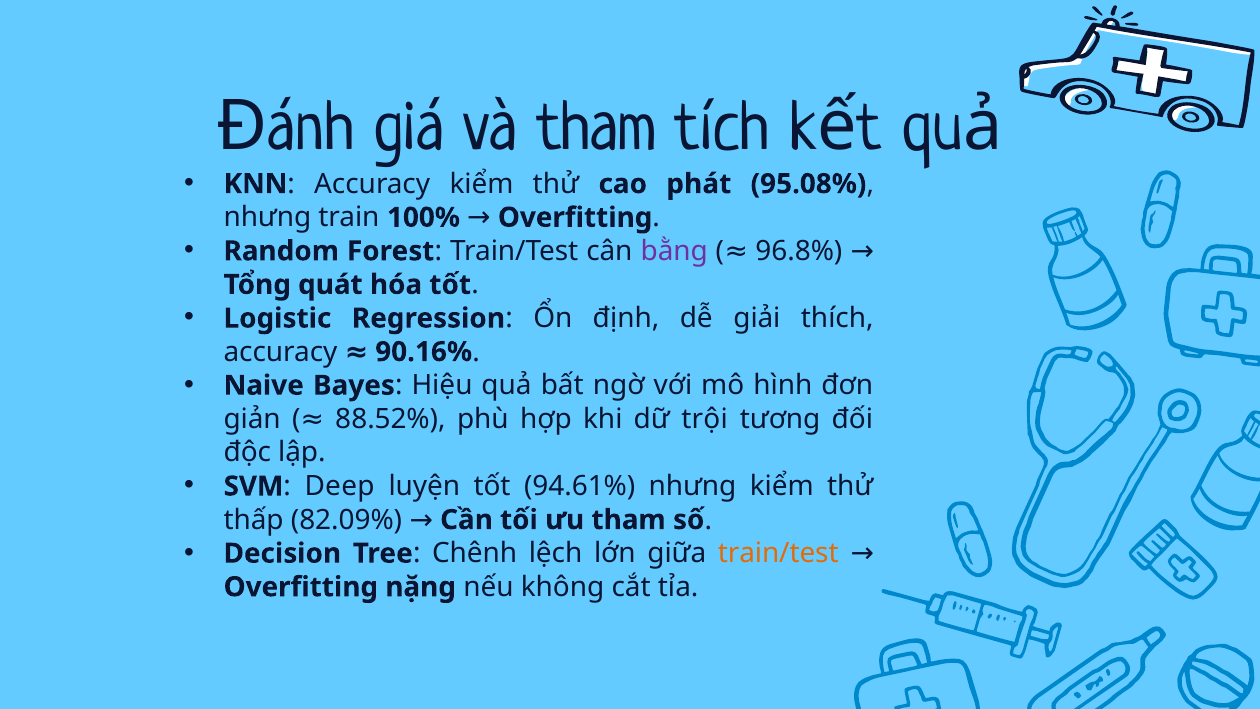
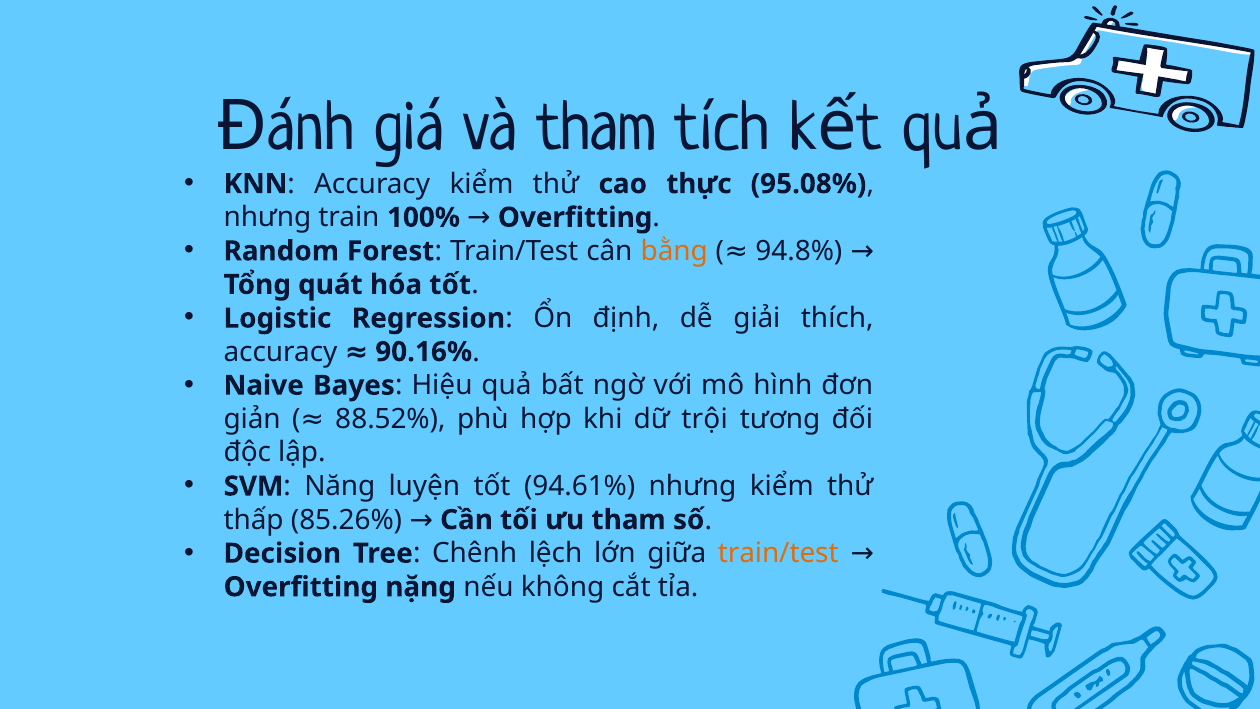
phát: phát -> thực
bằng colour: purple -> orange
96.8%: 96.8% -> 94.8%
Deep: Deep -> Năng
82.09%: 82.09% -> 85.26%
